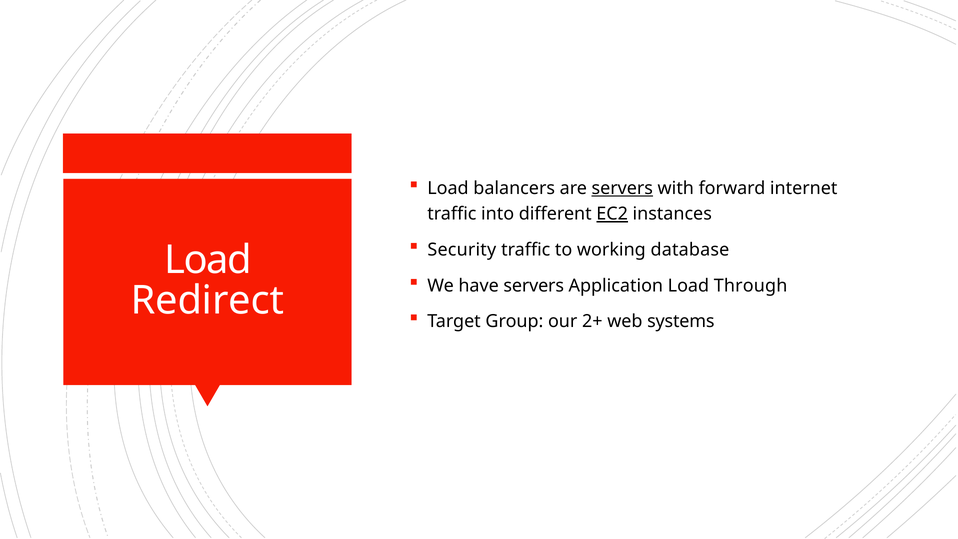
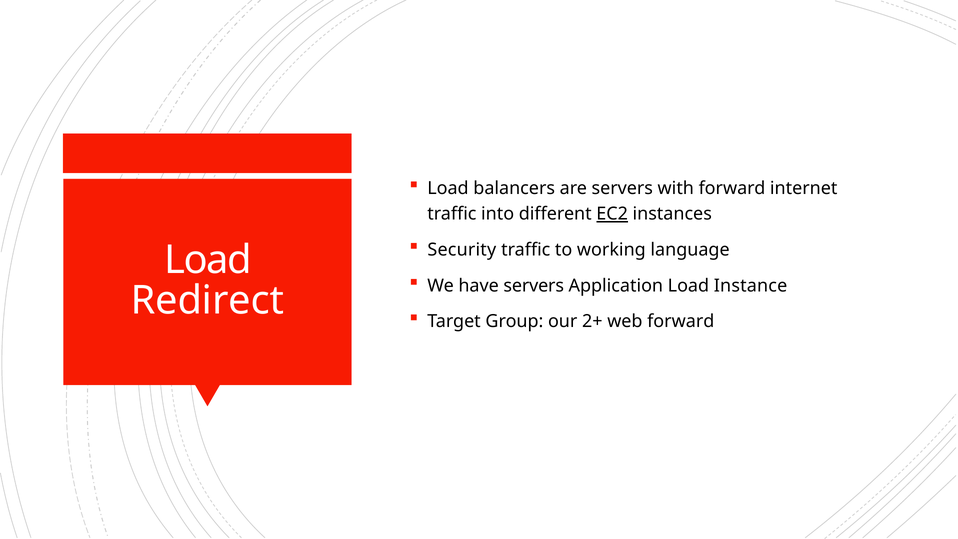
servers at (622, 188) underline: present -> none
database: database -> language
Through: Through -> Instance
web systems: systems -> forward
